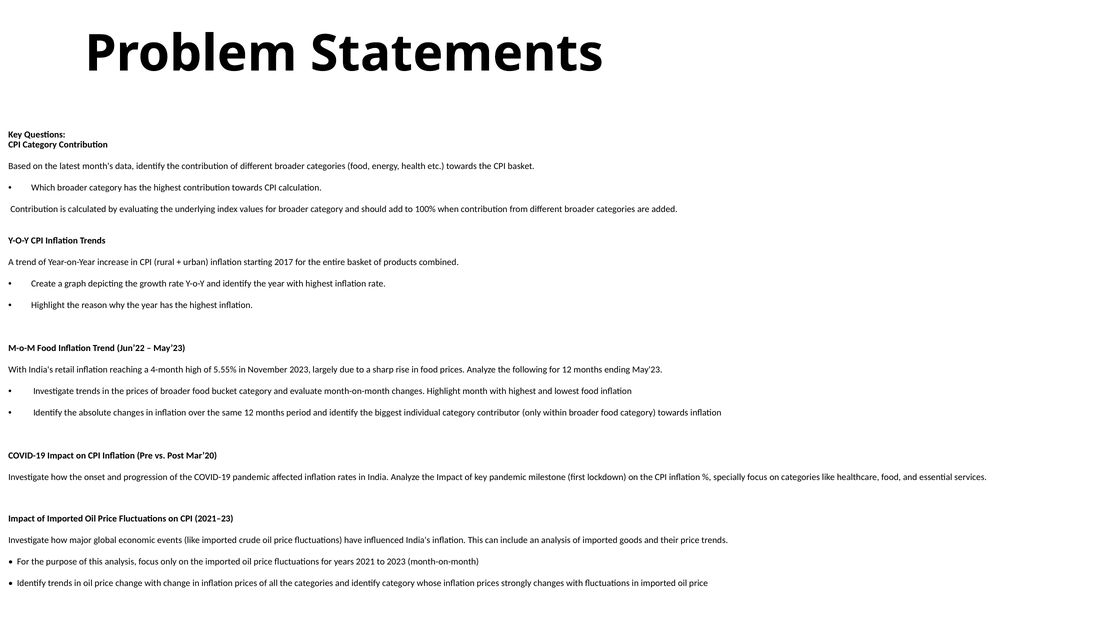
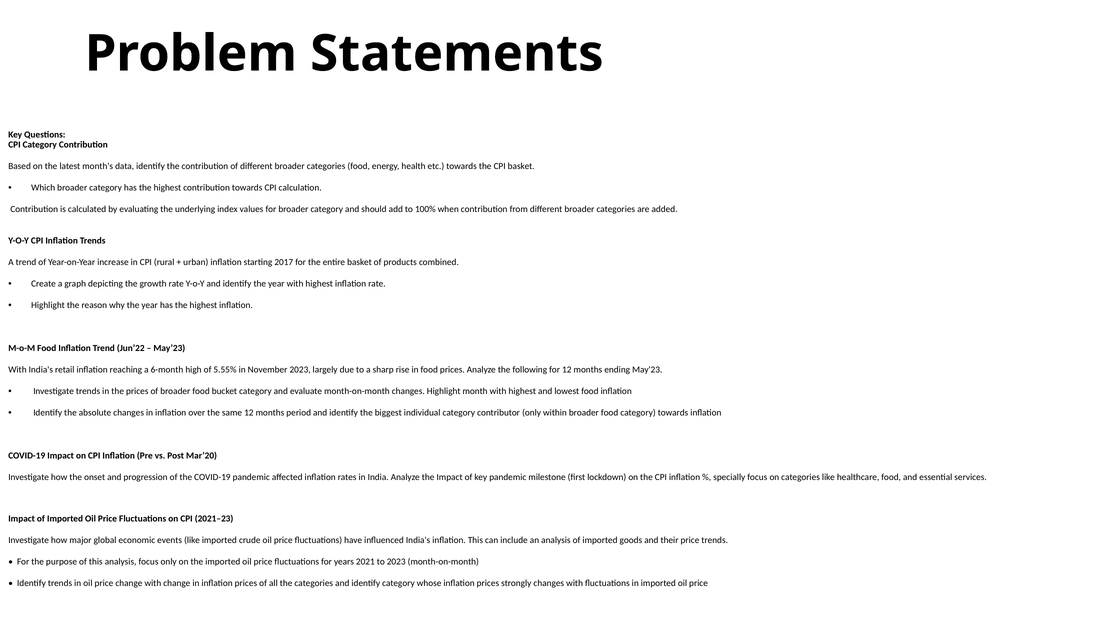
4-month: 4-month -> 6-month
